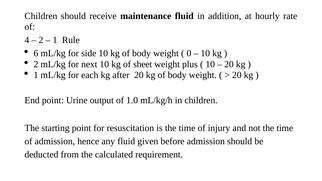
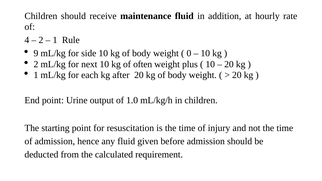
6: 6 -> 9
sheet: sheet -> often
